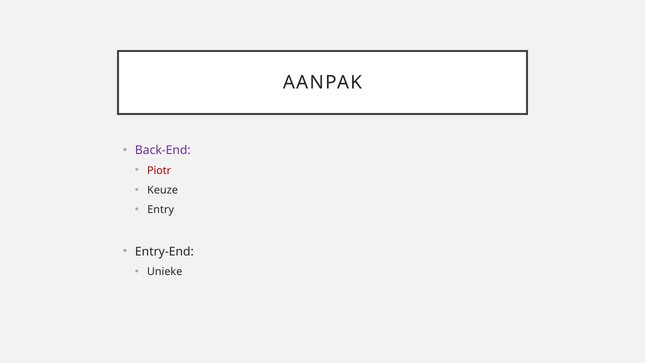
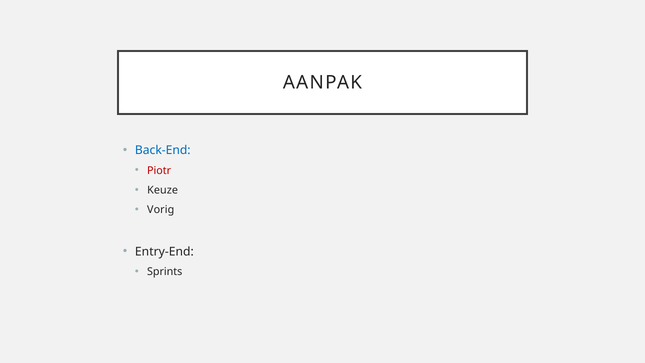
Back-End colour: purple -> blue
Entry: Entry -> Vorig
Unieke: Unieke -> Sprints
